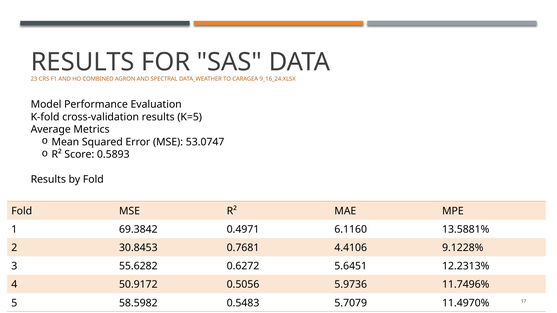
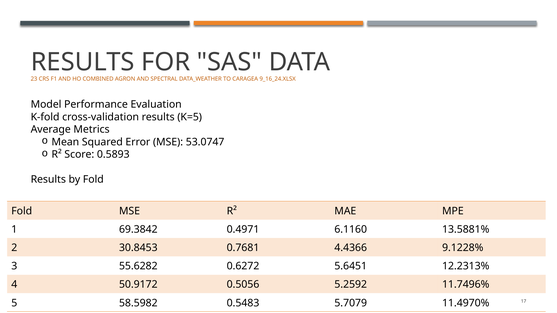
4.4106: 4.4106 -> 4.4366
5.9736: 5.9736 -> 5.2592
